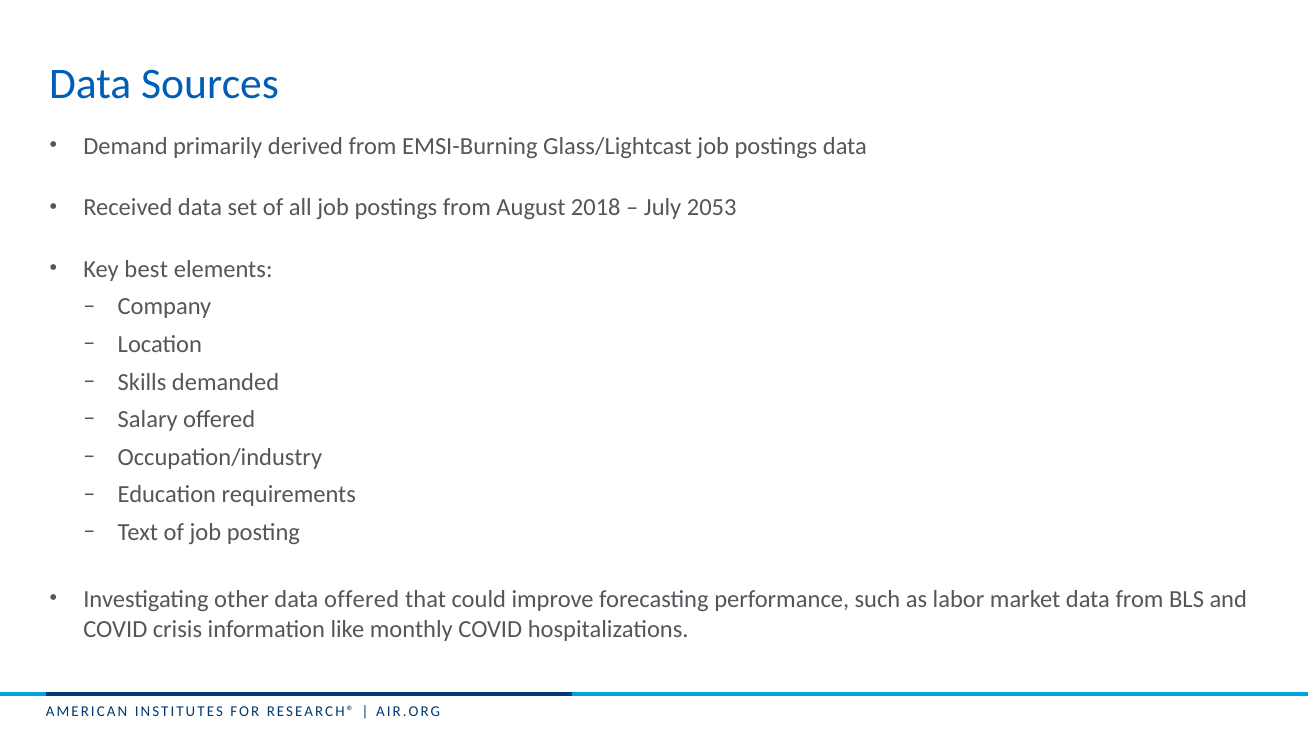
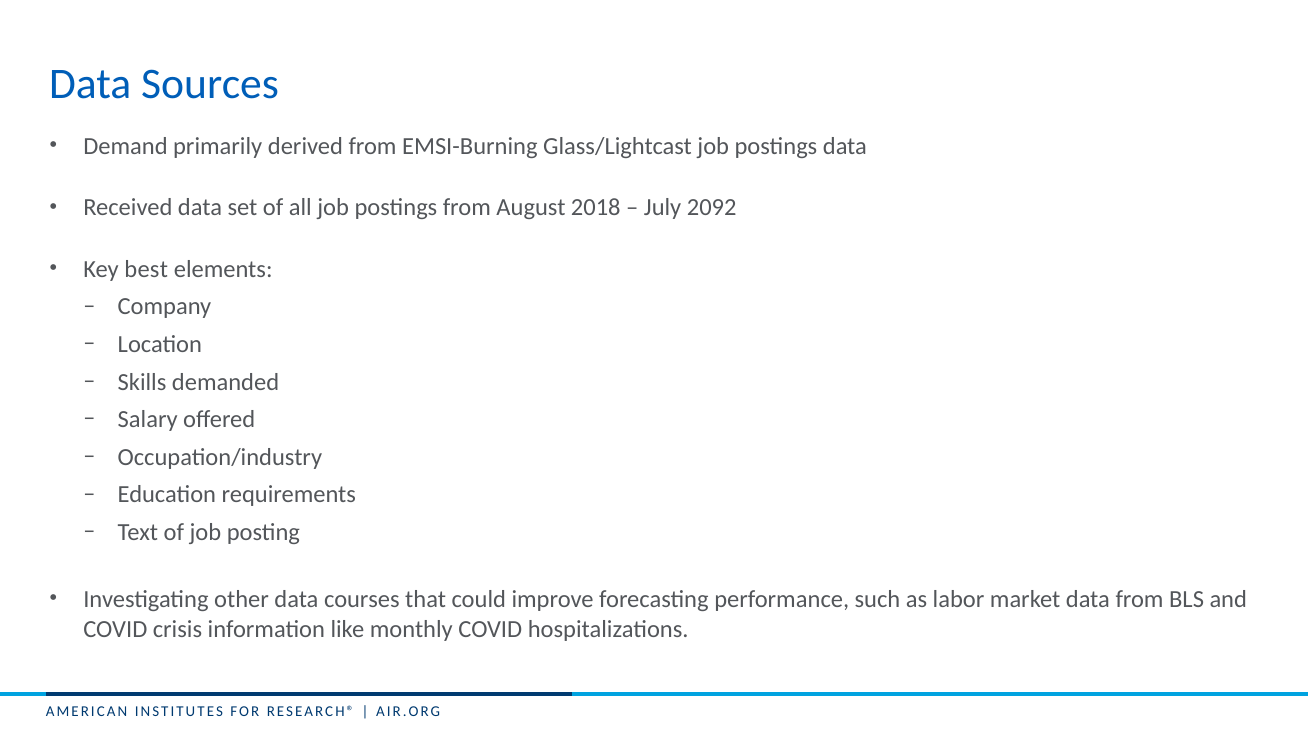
2053: 2053 -> 2092
data offered: offered -> courses
